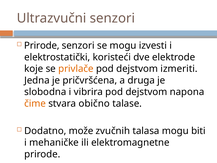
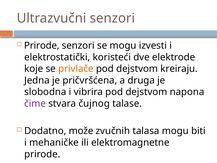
izmeriti: izmeriti -> kreiraju
čime colour: orange -> purple
obično: obično -> čujnog
